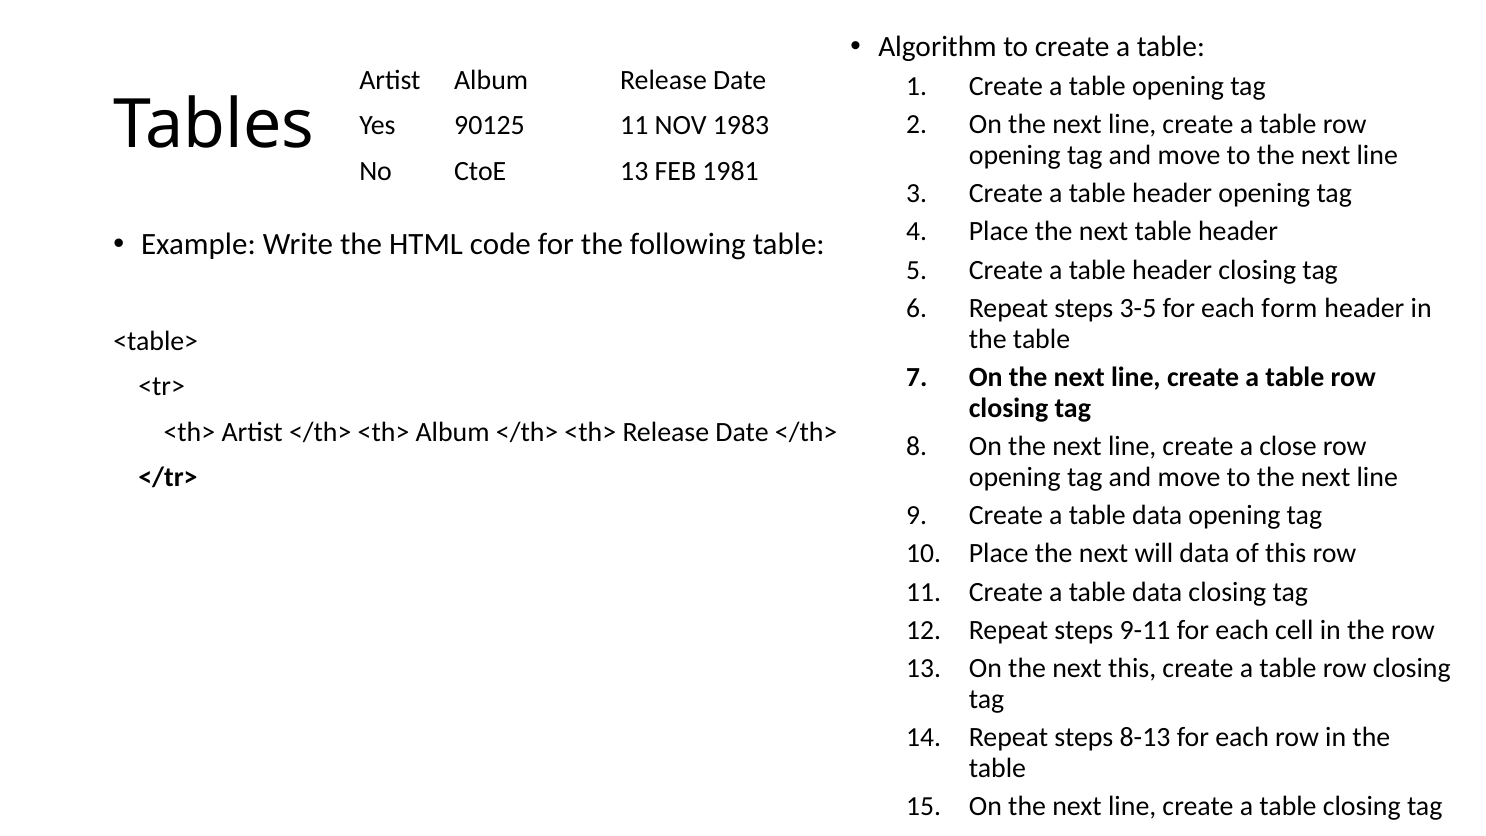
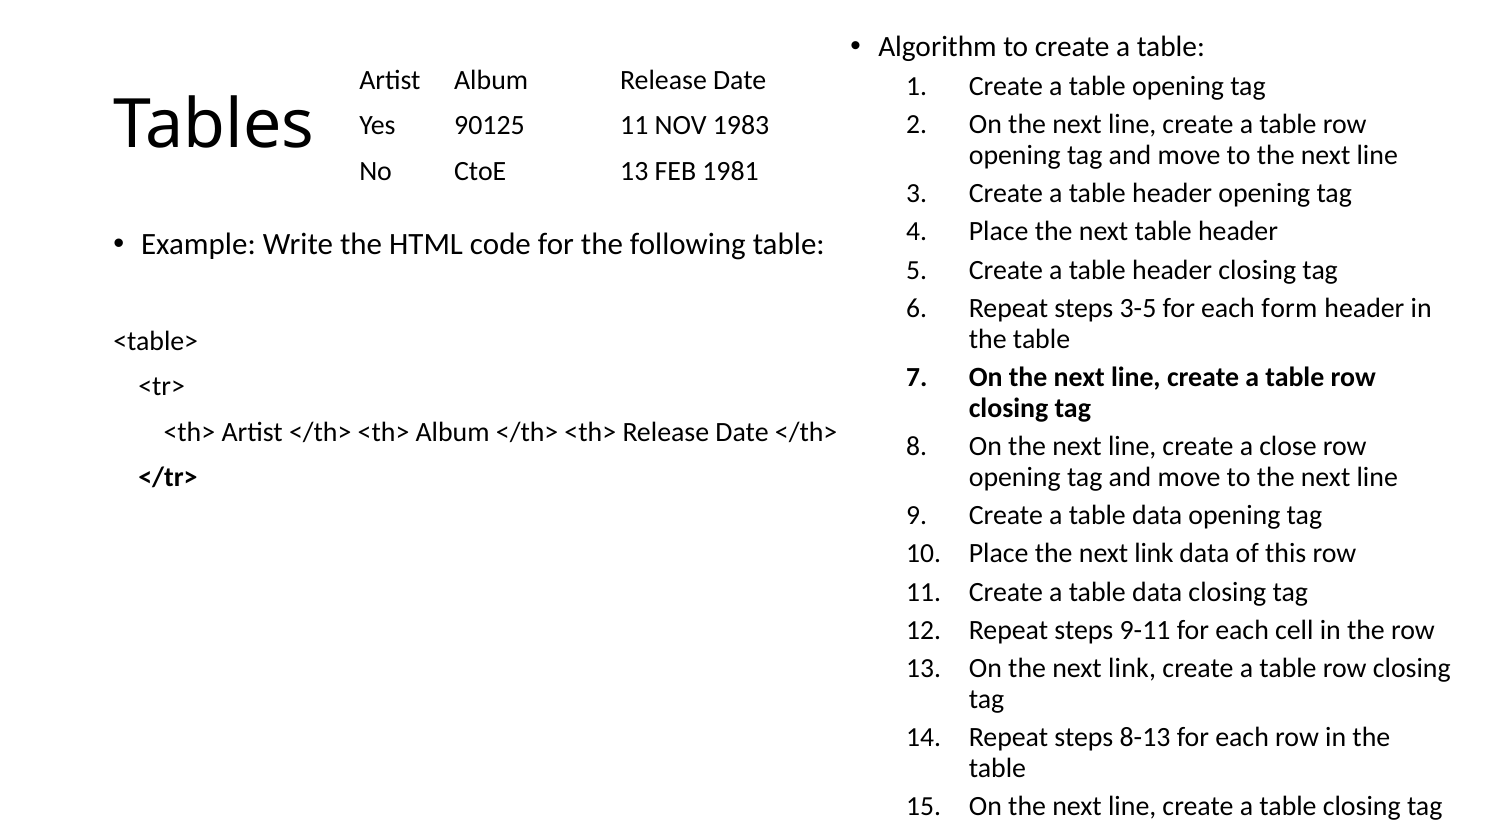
Place the next will: will -> link
On the next this: this -> link
